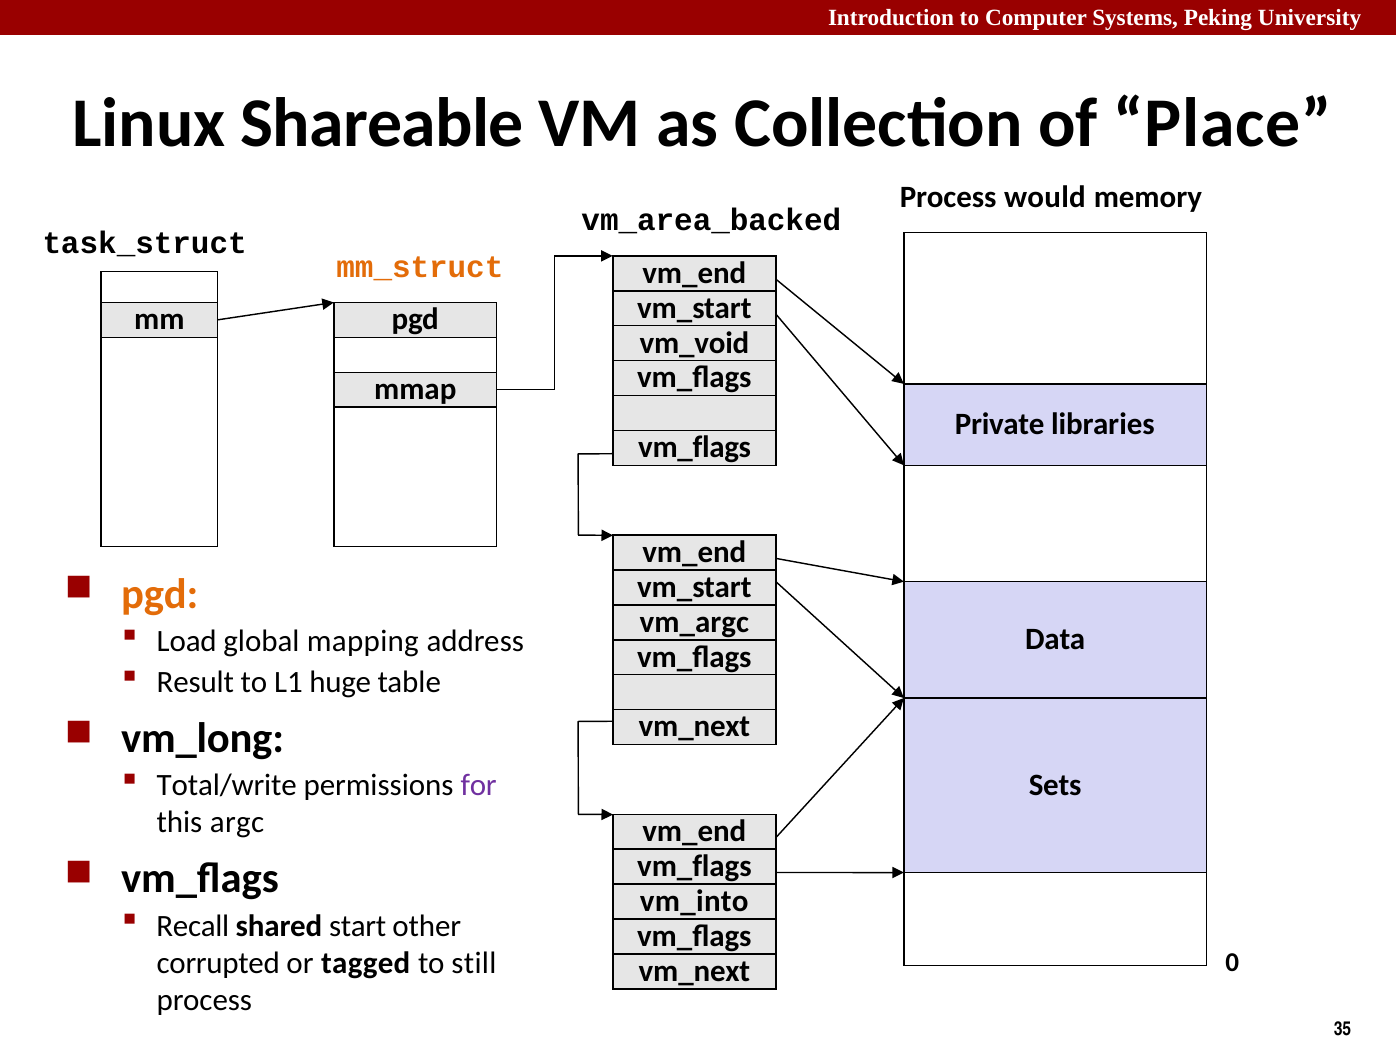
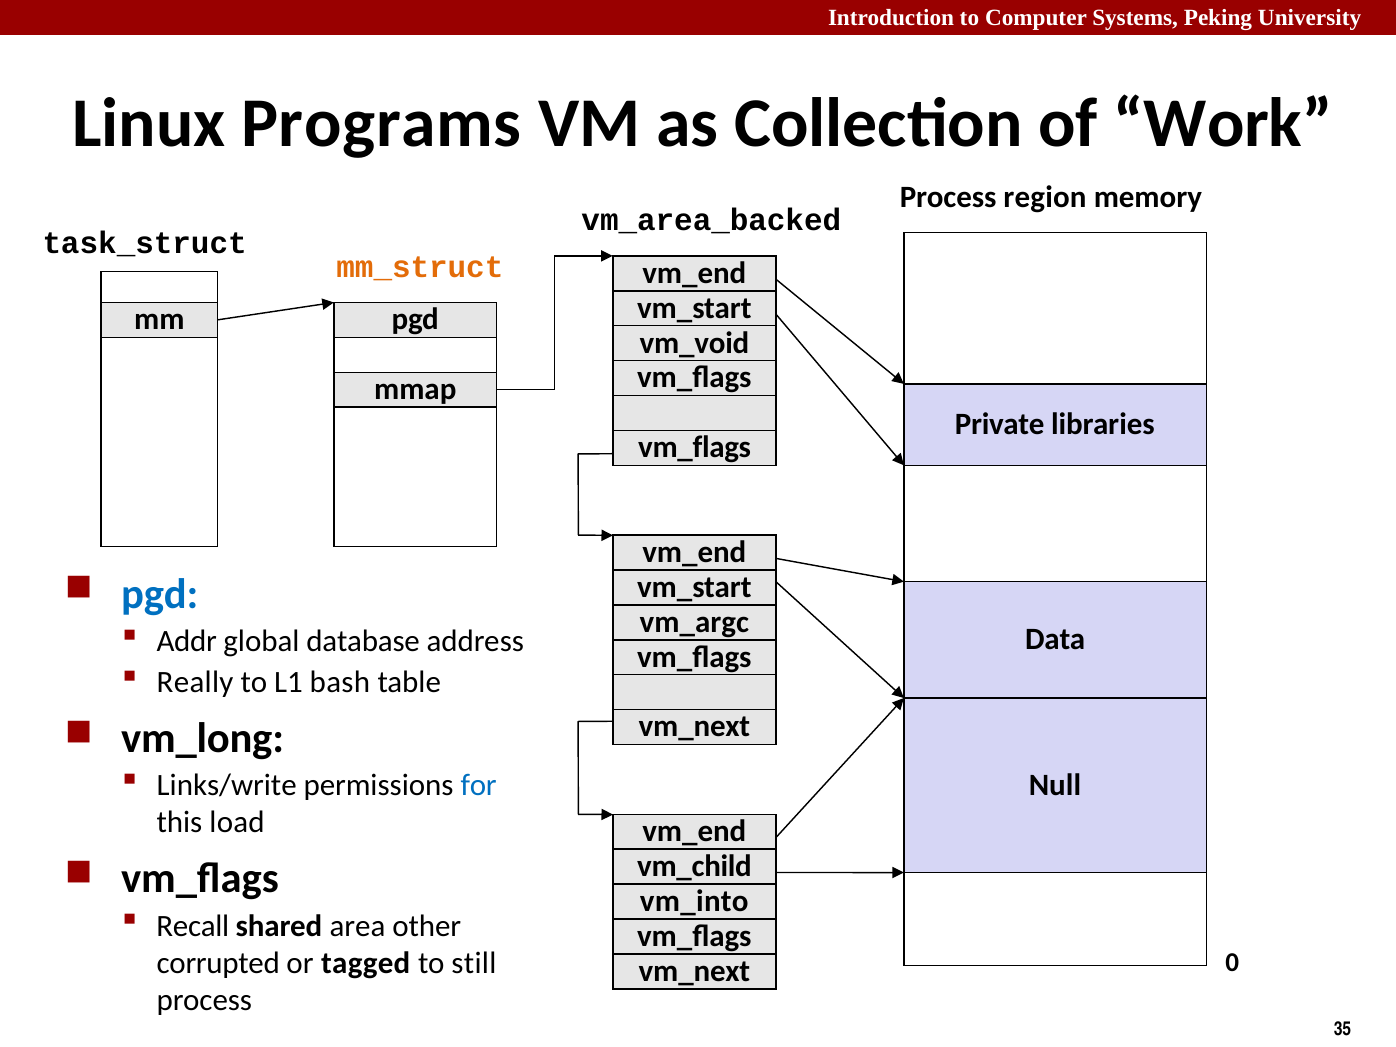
Shareable: Shareable -> Programs
Place: Place -> Work
would: would -> region
pgd at (160, 594) colour: orange -> blue
Load: Load -> Addr
mapping: mapping -> database
Result: Result -> Really
huge: huge -> bash
Total/write: Total/write -> Links/write
for colour: purple -> blue
Sets: Sets -> Null
argc: argc -> load
vm_flags at (694, 866): vm_flags -> vm_child
start: start -> area
